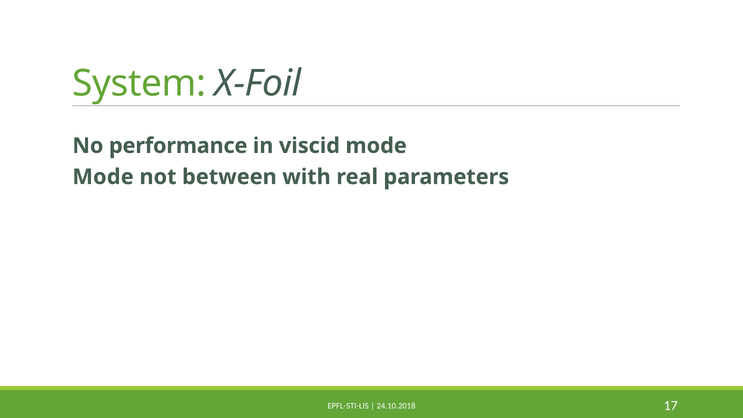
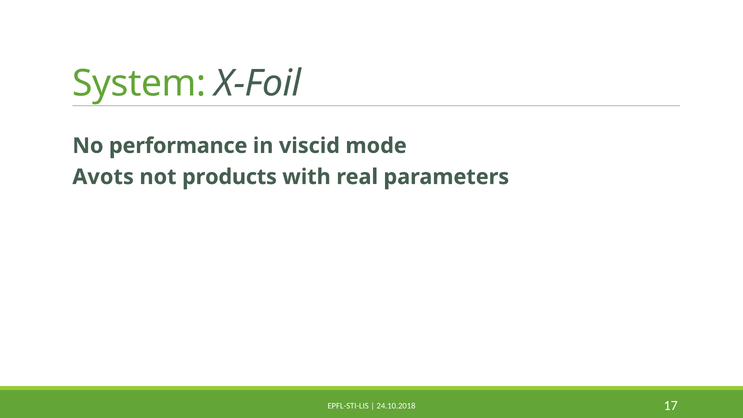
Mode at (103, 177): Mode -> Avots
between: between -> products
